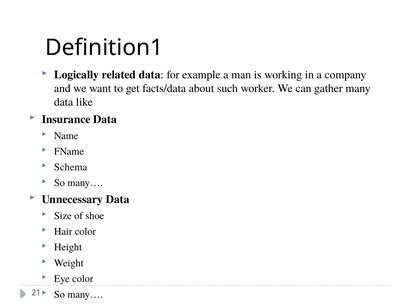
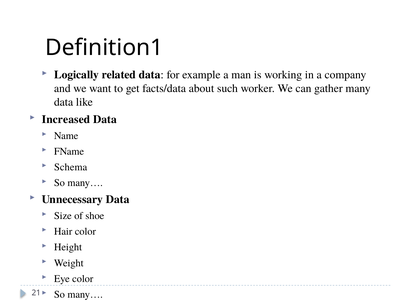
Insurance: Insurance -> Increased
